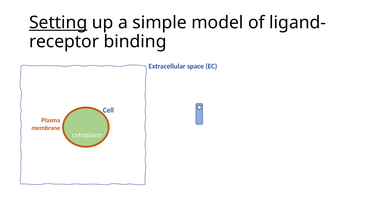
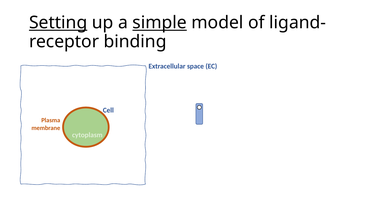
simple underline: none -> present
